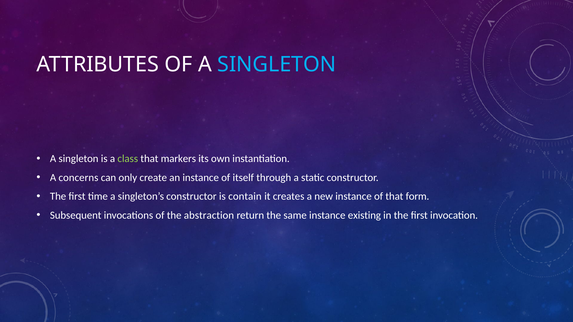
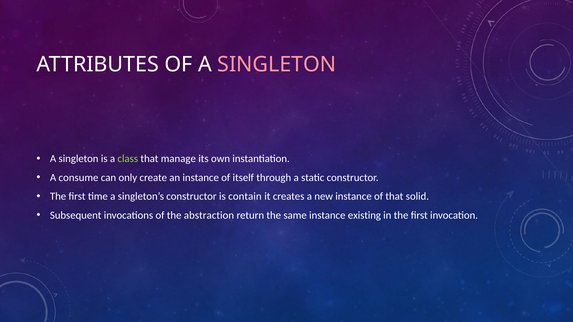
SINGLETON at (277, 64) colour: light blue -> pink
markers: markers -> manage
concerns: concerns -> consume
form: form -> solid
